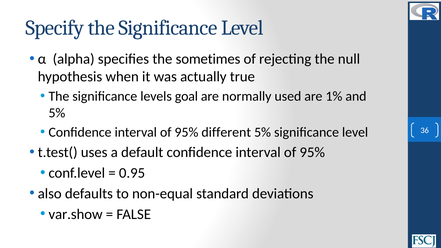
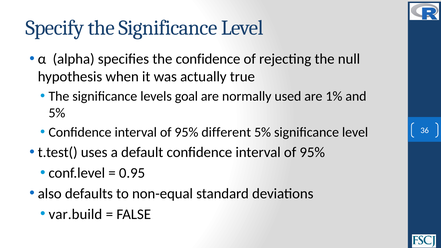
the sometimes: sometimes -> confidence
var.show: var.show -> var.build
